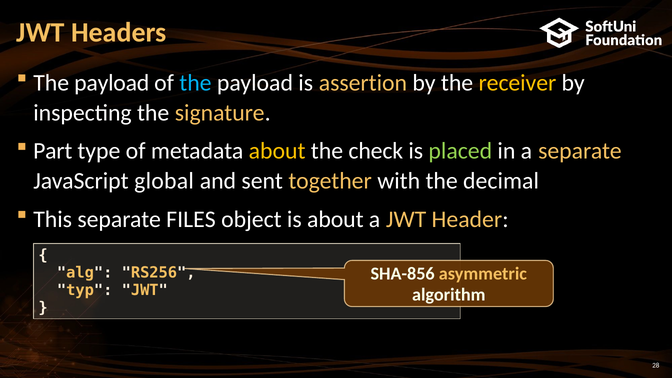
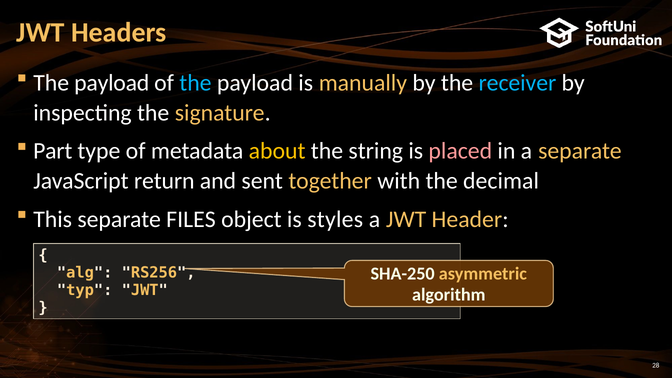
assertion: assertion -> manually
receiver colour: yellow -> light blue
check: check -> string
placed colour: light green -> pink
global: global -> return
is about: about -> styles
SHA-856: SHA-856 -> SHA-250
